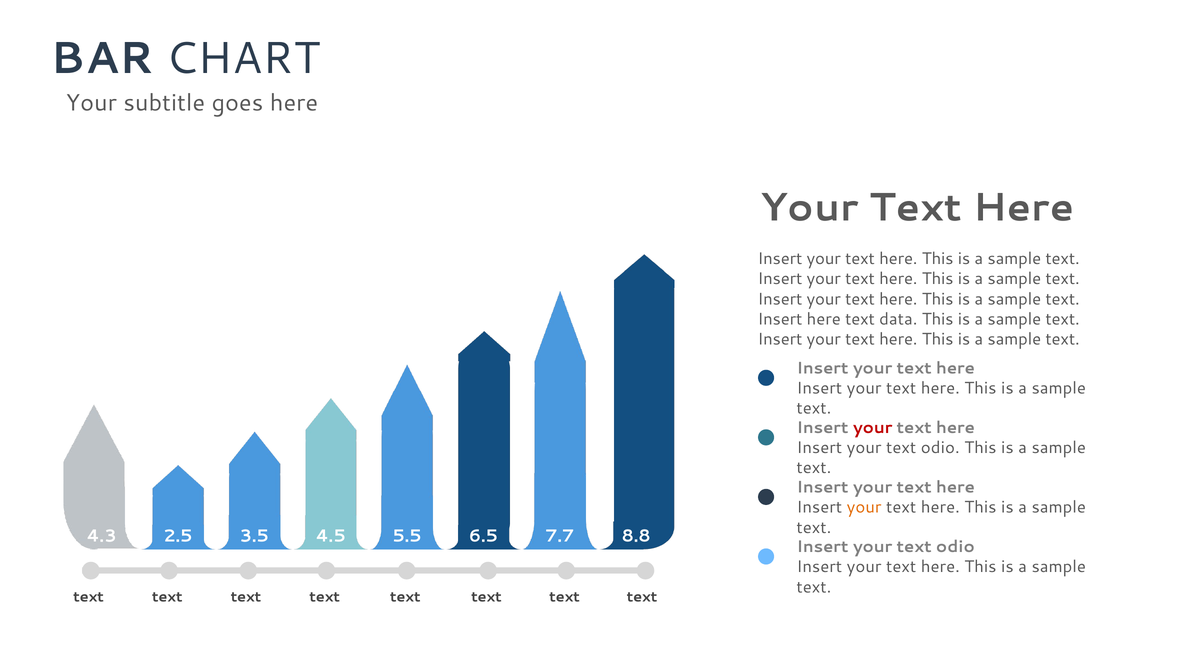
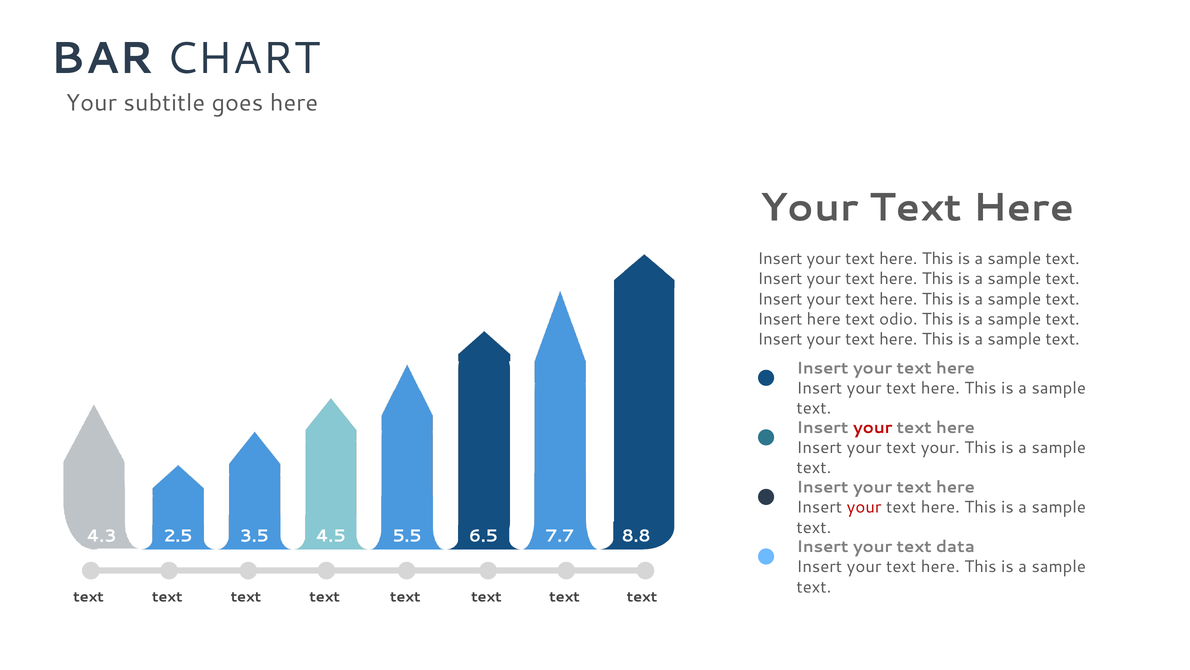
data: data -> odio
odio at (940, 447): odio -> your
your at (864, 507) colour: orange -> red
odio at (955, 546): odio -> data
